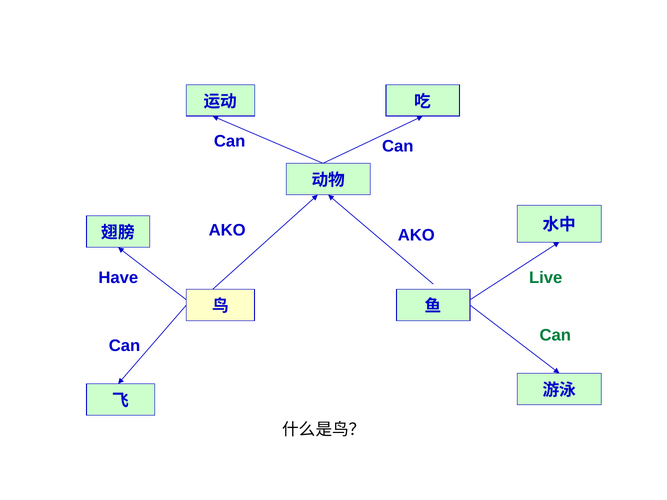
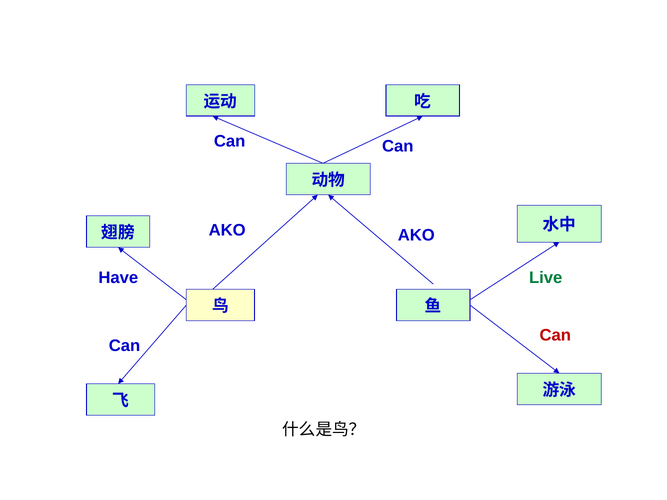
Can at (555, 335) colour: green -> red
